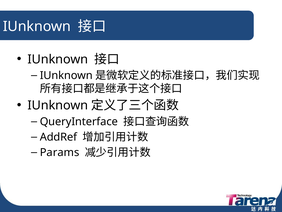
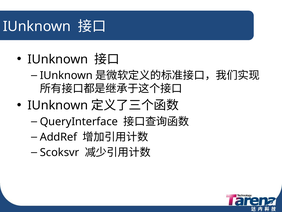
Params: Params -> Scoksvr
